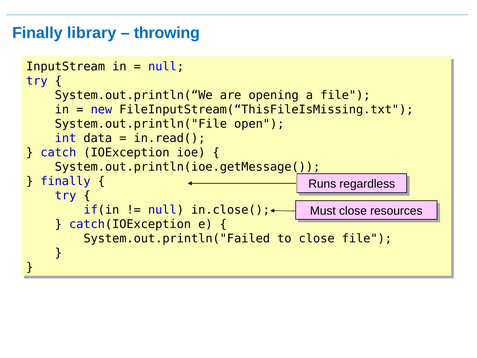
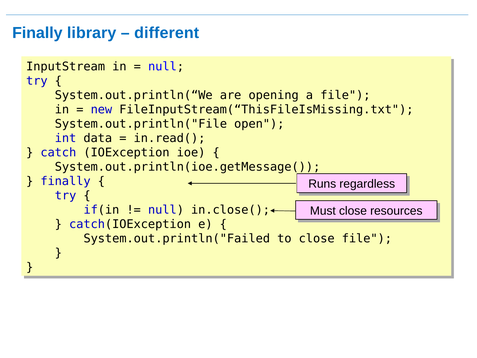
throwing: throwing -> different
